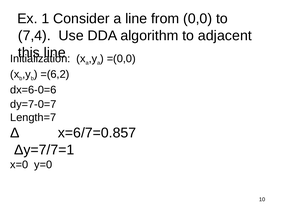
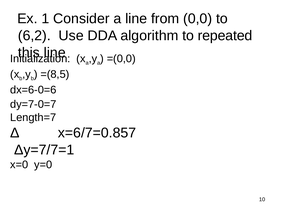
7,4: 7,4 -> 6,2
adjacent: adjacent -> repeated
=(6,2: =(6,2 -> =(8,5
